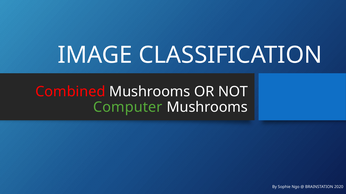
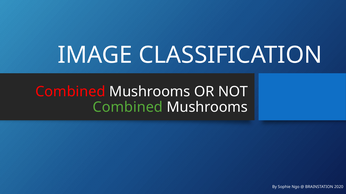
Computer at (128, 107): Computer -> Combined
